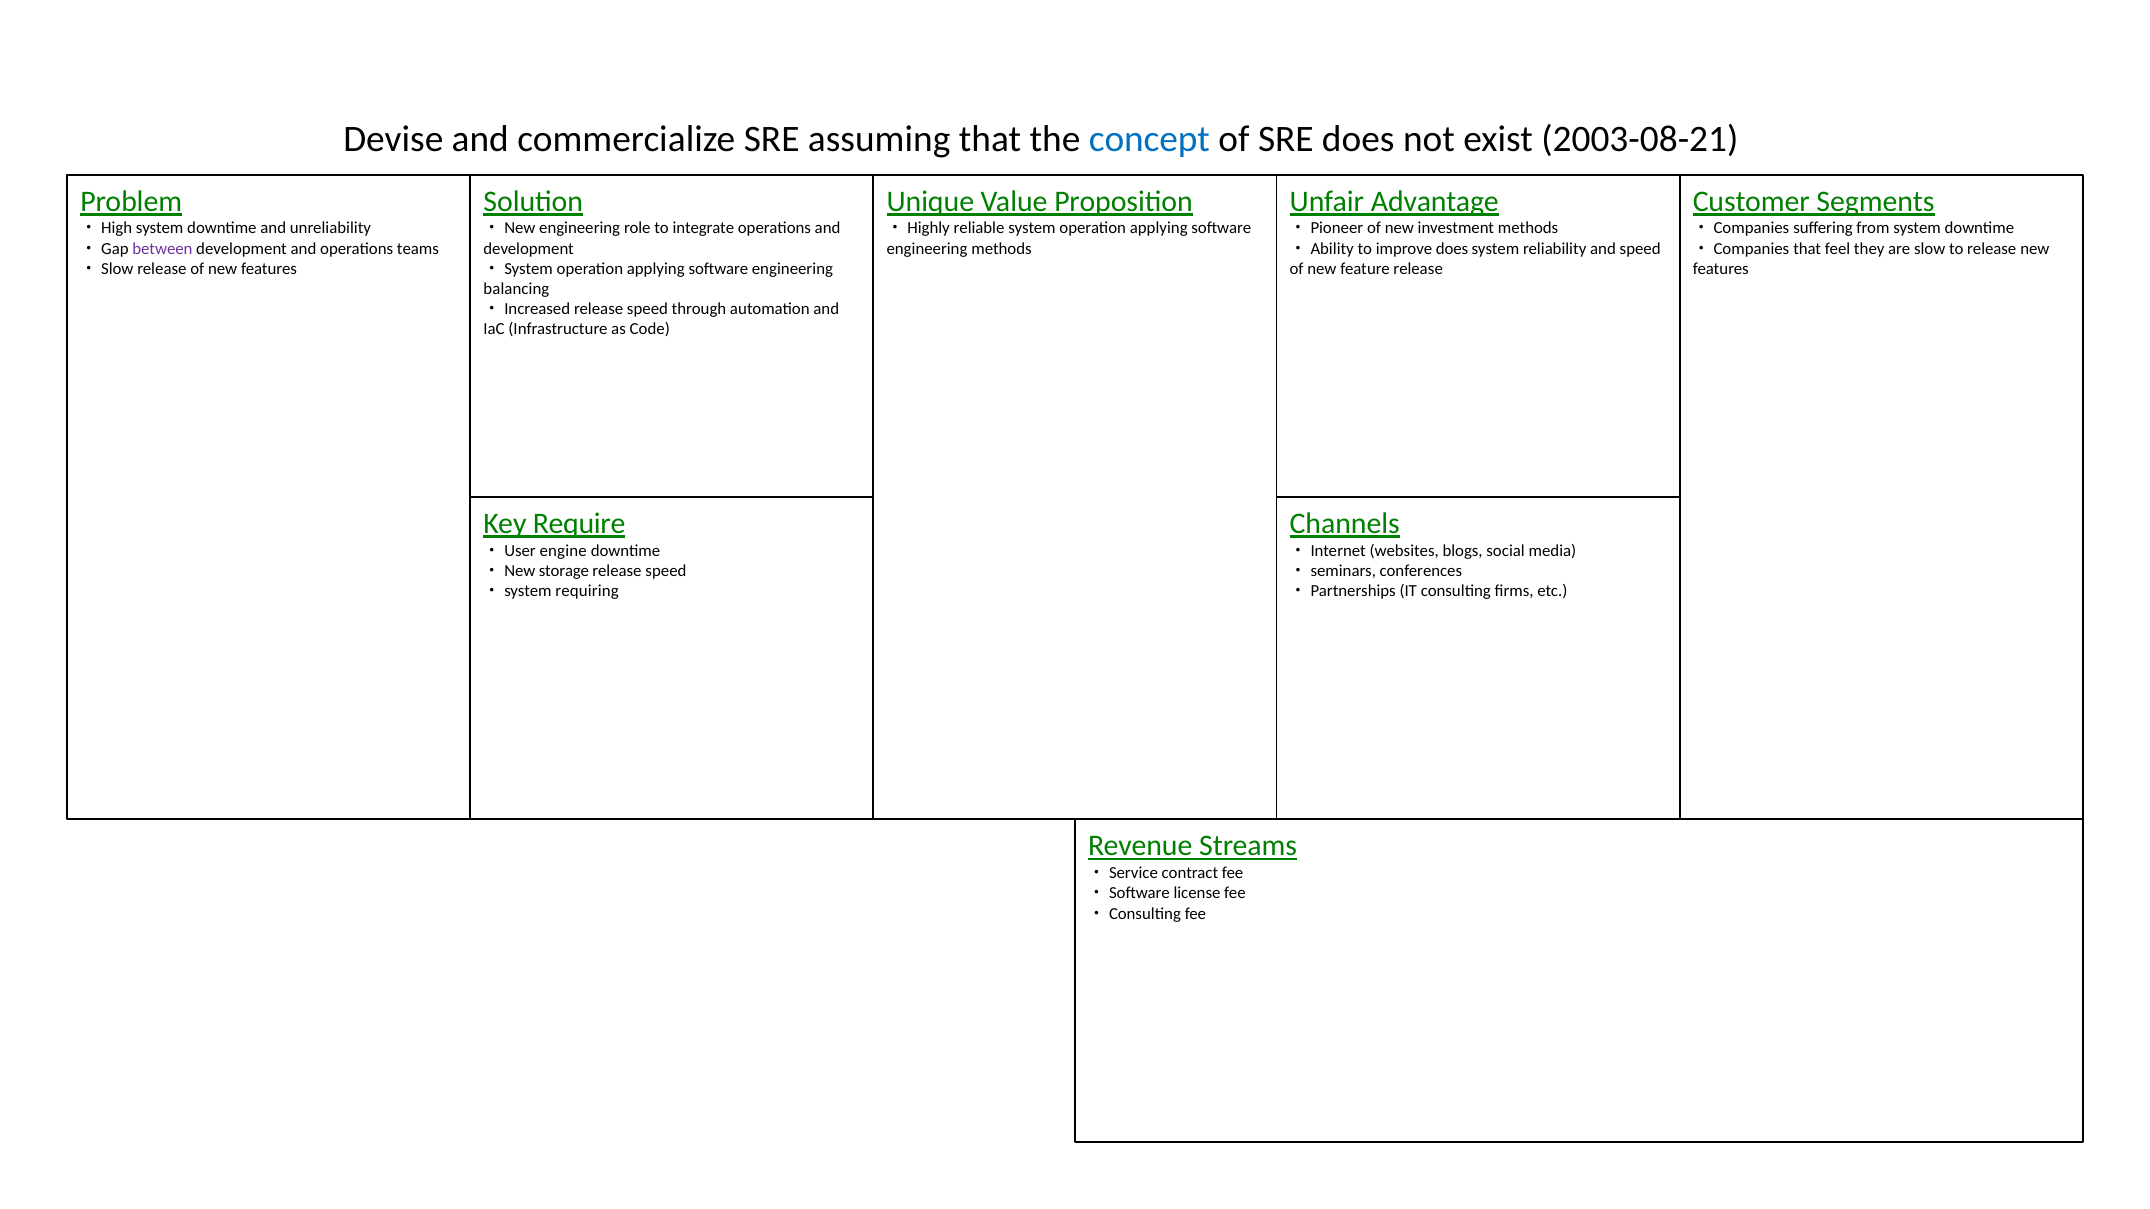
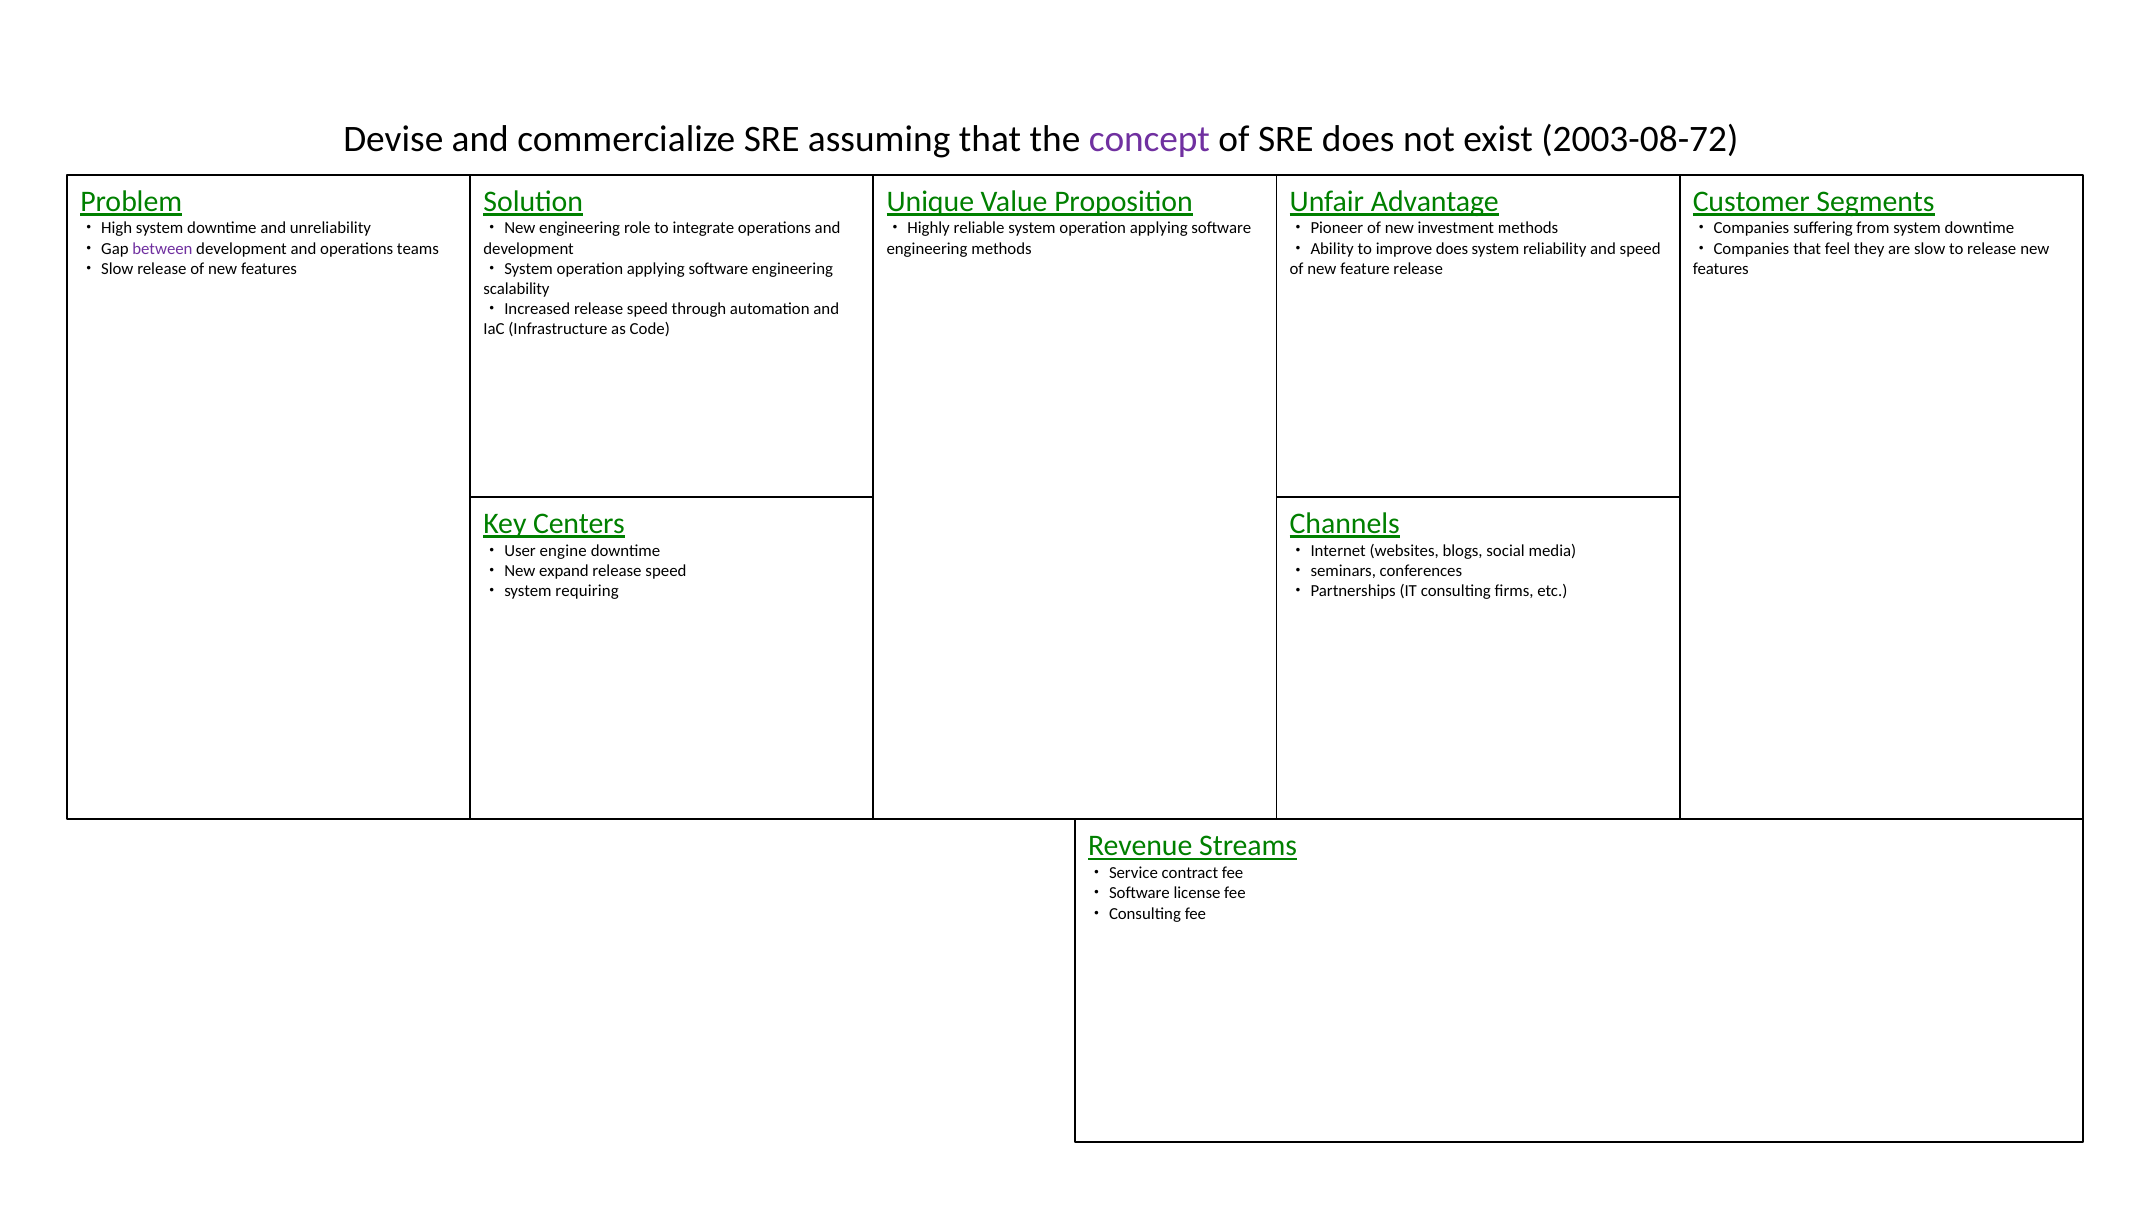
concept colour: blue -> purple
2003-08-21: 2003-08-21 -> 2003-08-72
balancing: balancing -> scalability
Require: Require -> Centers
storage: storage -> expand
